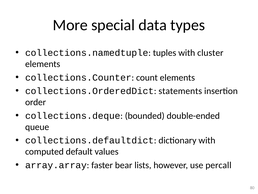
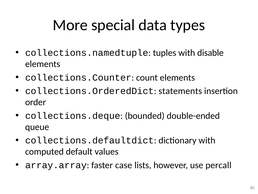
cluster: cluster -> disable
bear: bear -> case
